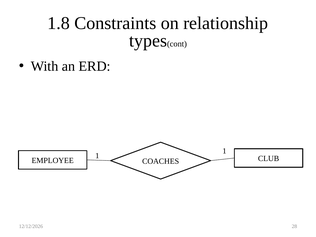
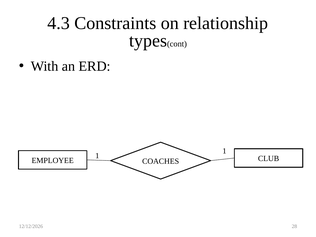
1.8: 1.8 -> 4.3
